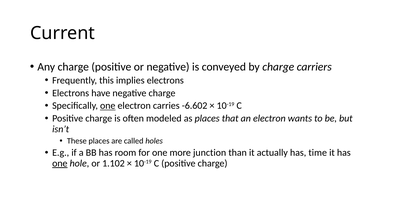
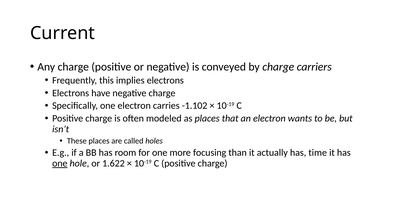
one at (108, 106) underline: present -> none
-6.602: -6.602 -> -1.102
junction: junction -> focusing
1.102: 1.102 -> 1.622
